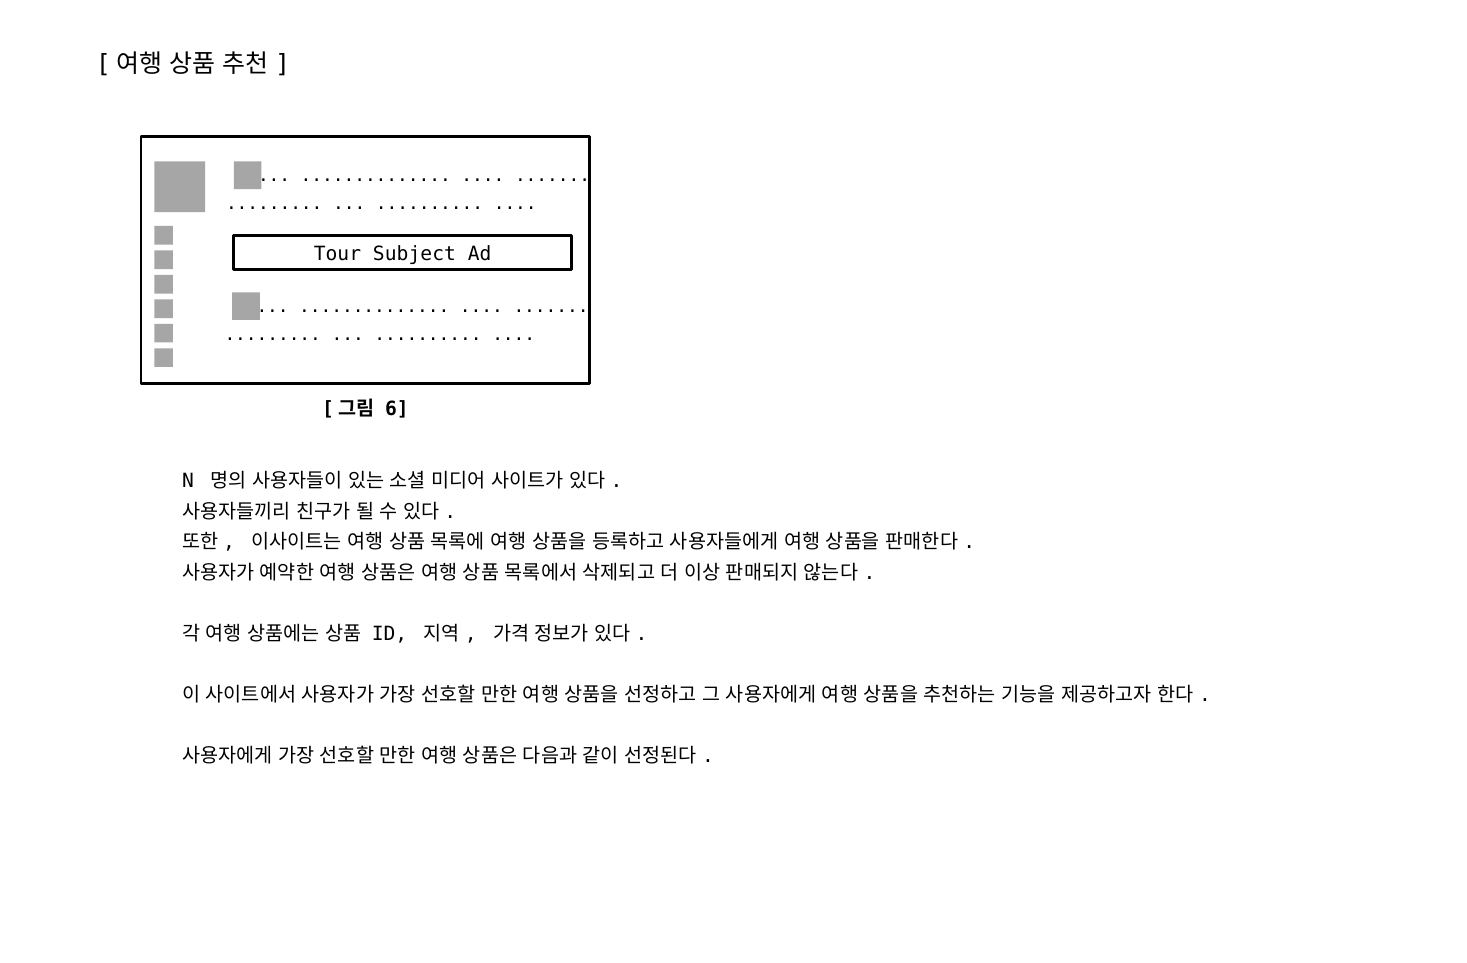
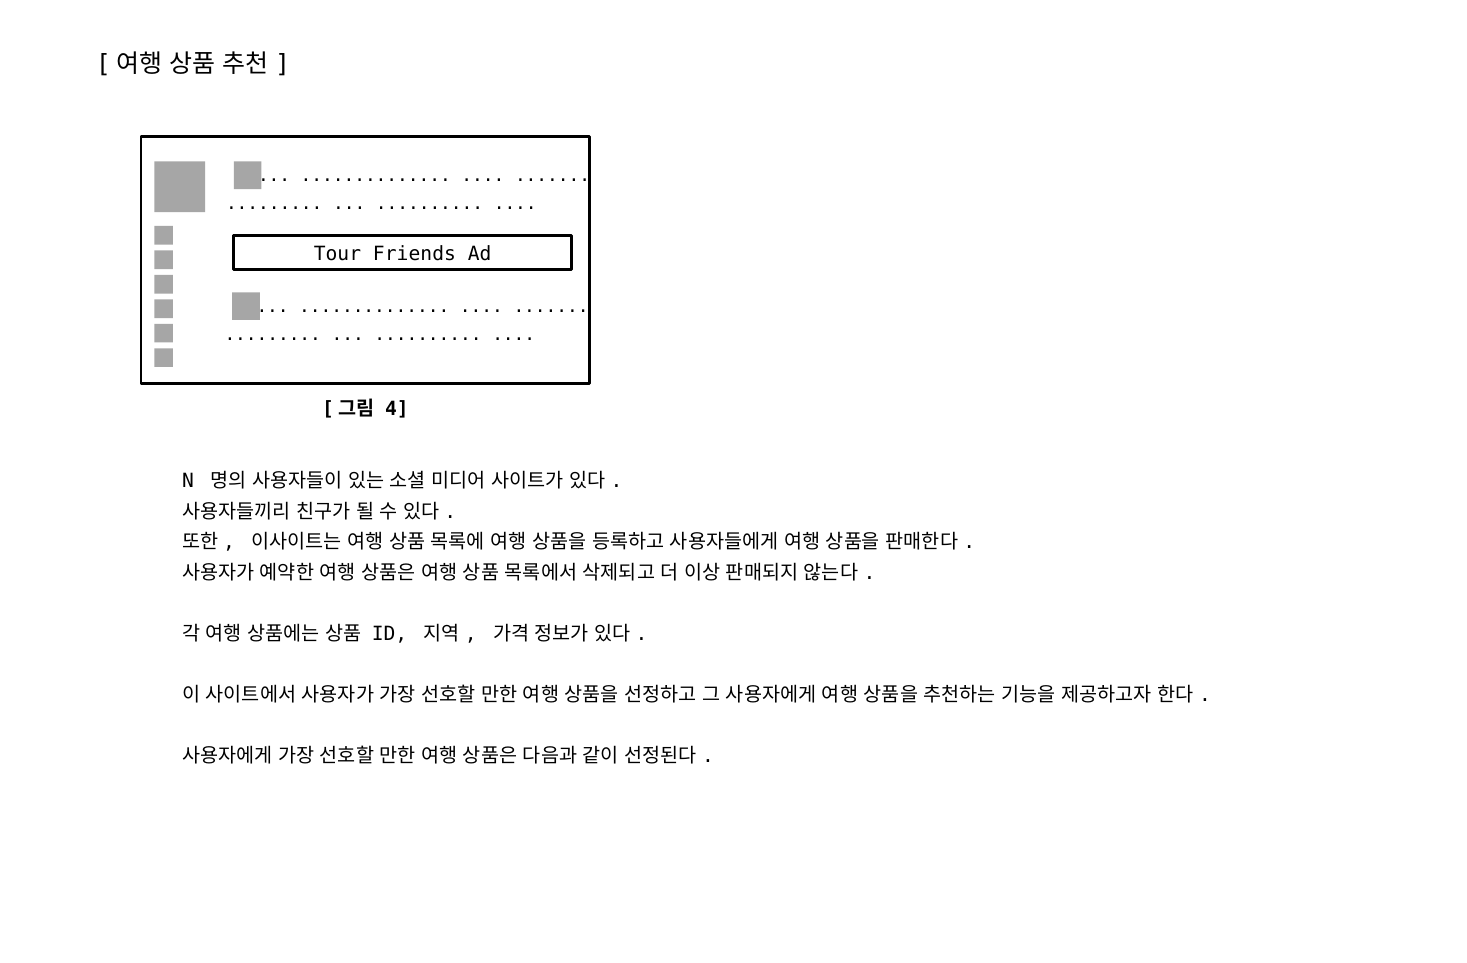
Subject: Subject -> Friends
6: 6 -> 4
